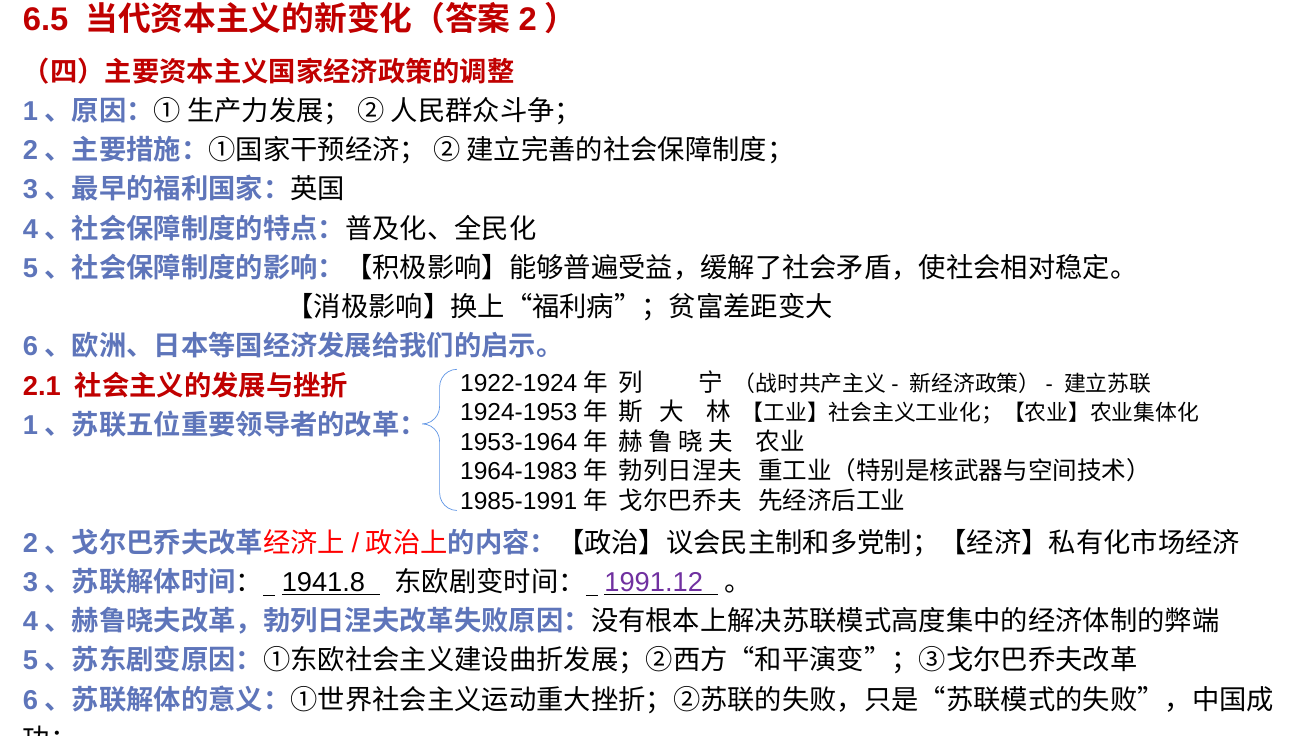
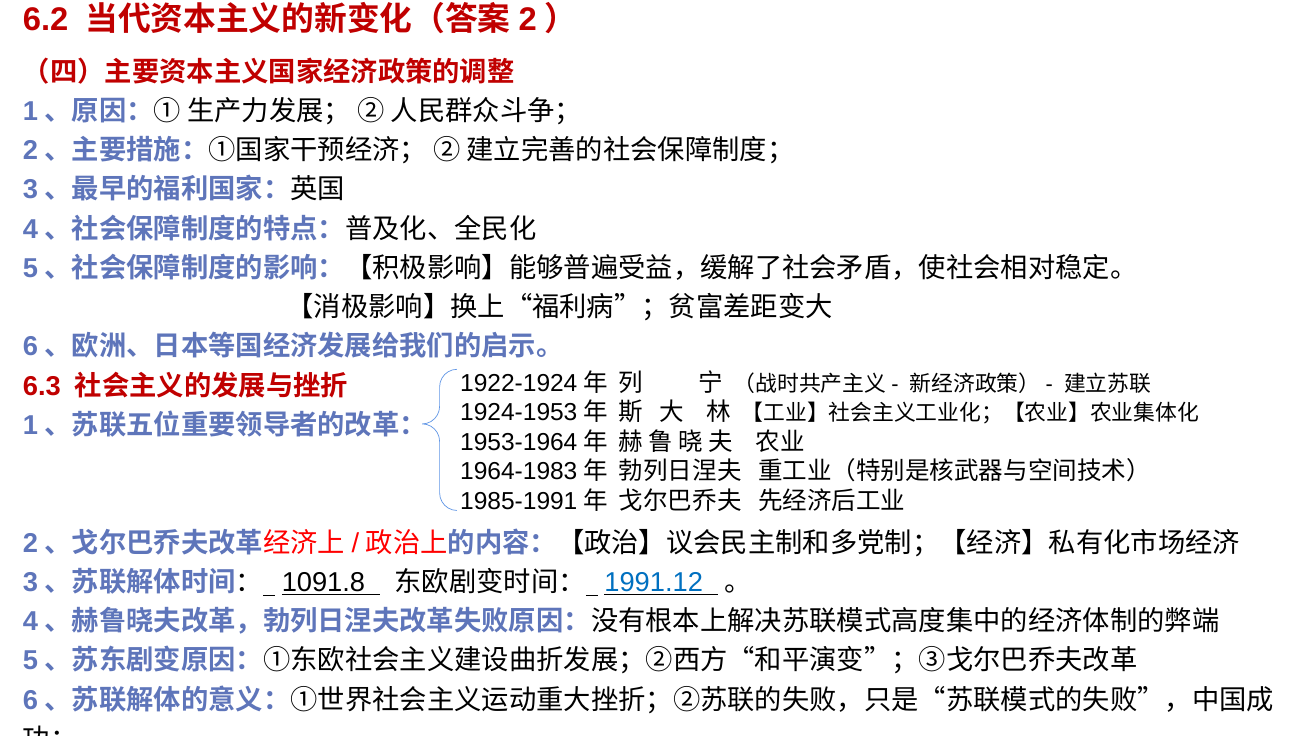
6.5: 6.5 -> 6.2
2.1: 2.1 -> 6.3
1941.8: 1941.8 -> 1091.8
1991.12 colour: purple -> blue
